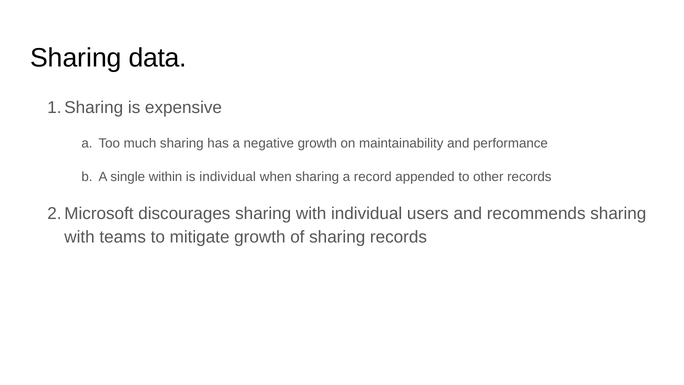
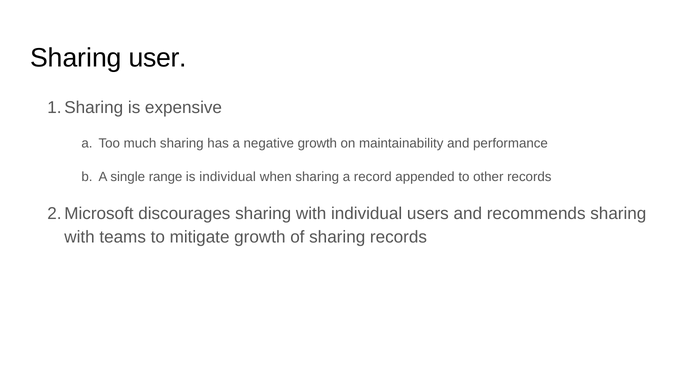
data: data -> user
within: within -> range
